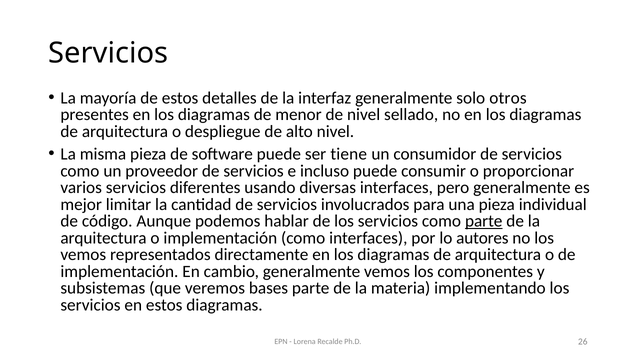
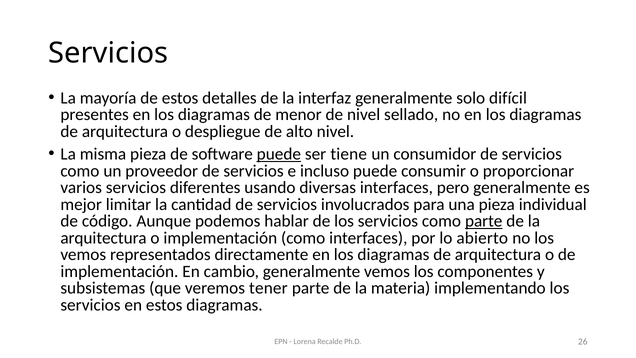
otros: otros -> difícil
puede at (279, 154) underline: none -> present
autores: autores -> abierto
bases: bases -> tener
